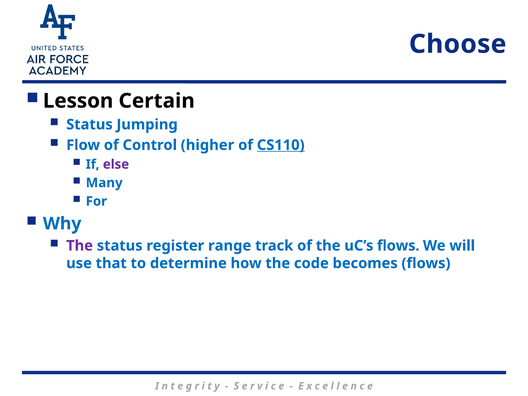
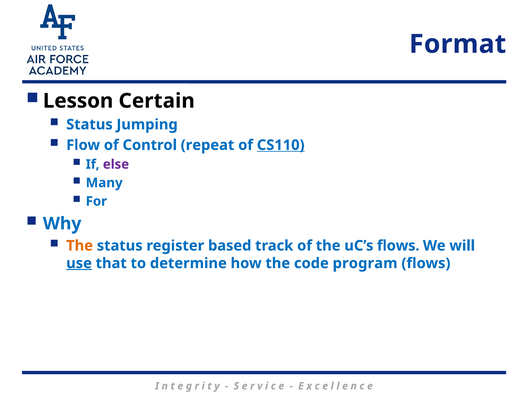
Choose: Choose -> Format
higher: higher -> repeat
The at (80, 246) colour: purple -> orange
range: range -> based
use underline: none -> present
becomes: becomes -> program
